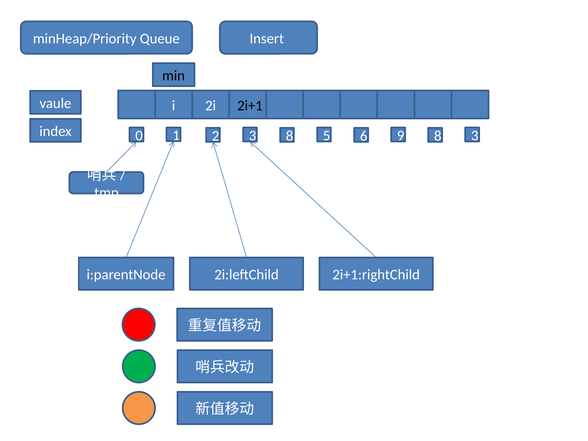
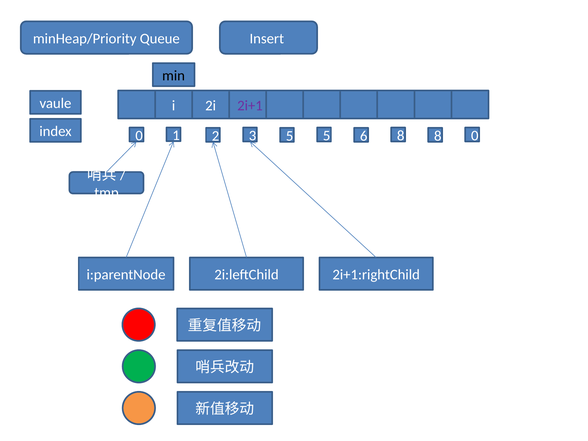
2i+1 colour: black -> purple
8 at (290, 136): 8 -> 5
6 9: 9 -> 8
8 3: 3 -> 0
